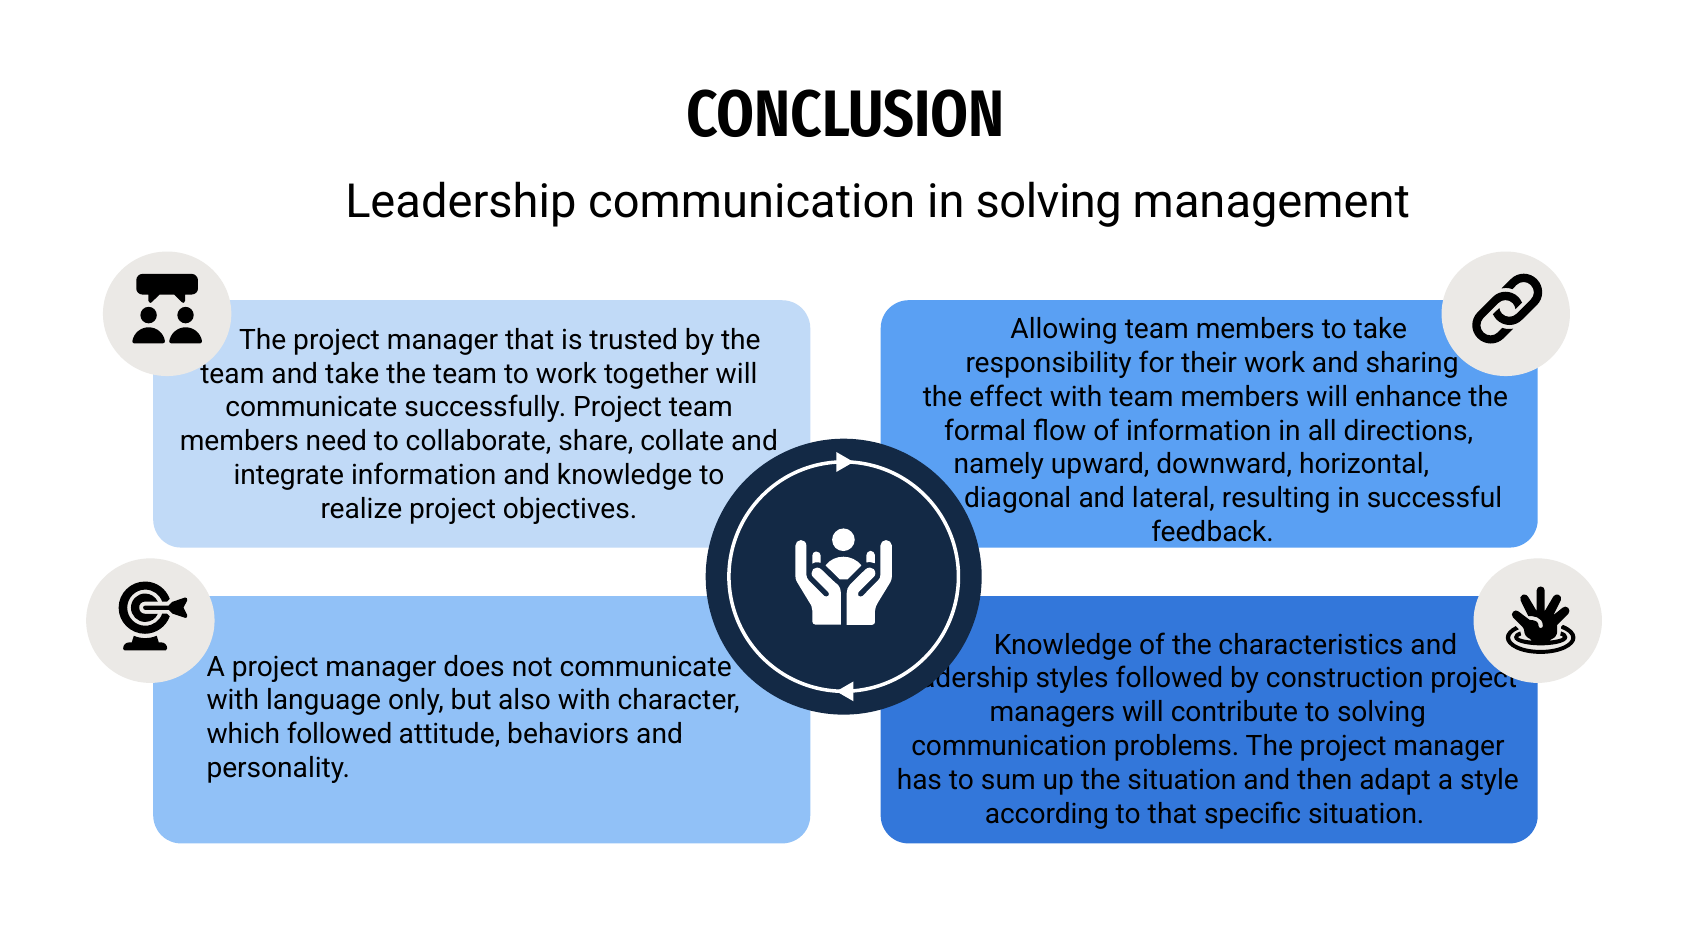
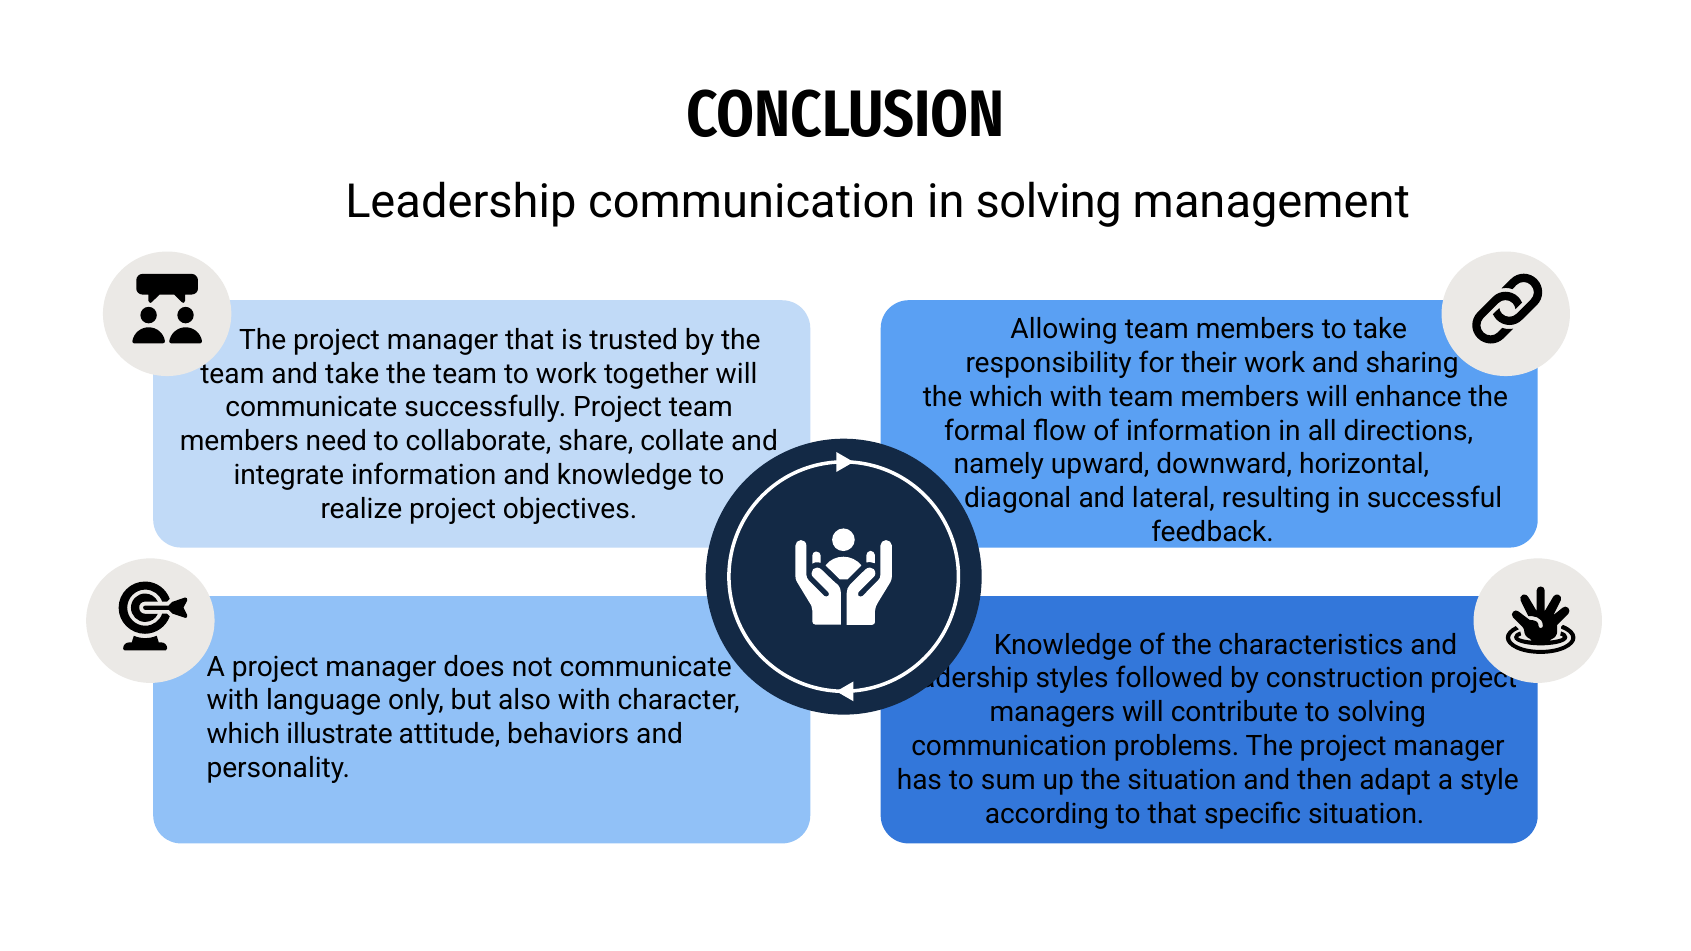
the effect: effect -> which
which followed: followed -> illustrate
